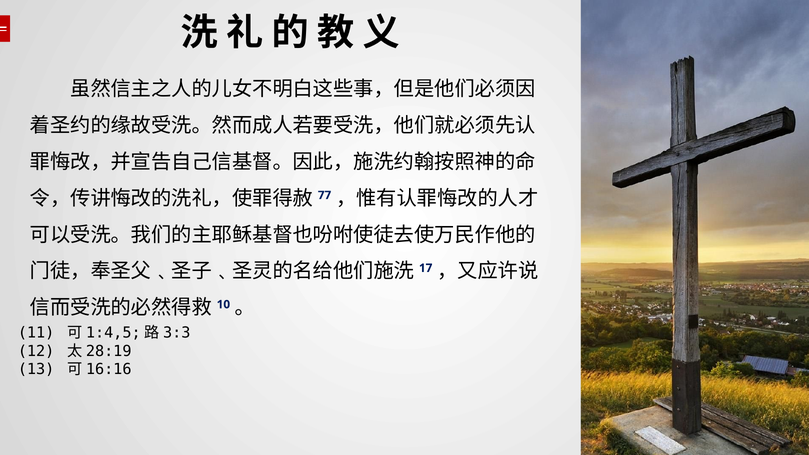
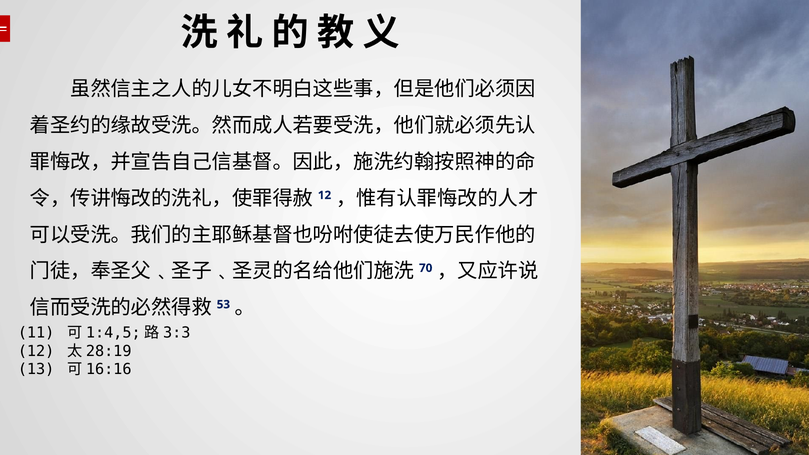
77 at (325, 195): 77 -> 12
17: 17 -> 70
10: 10 -> 53
